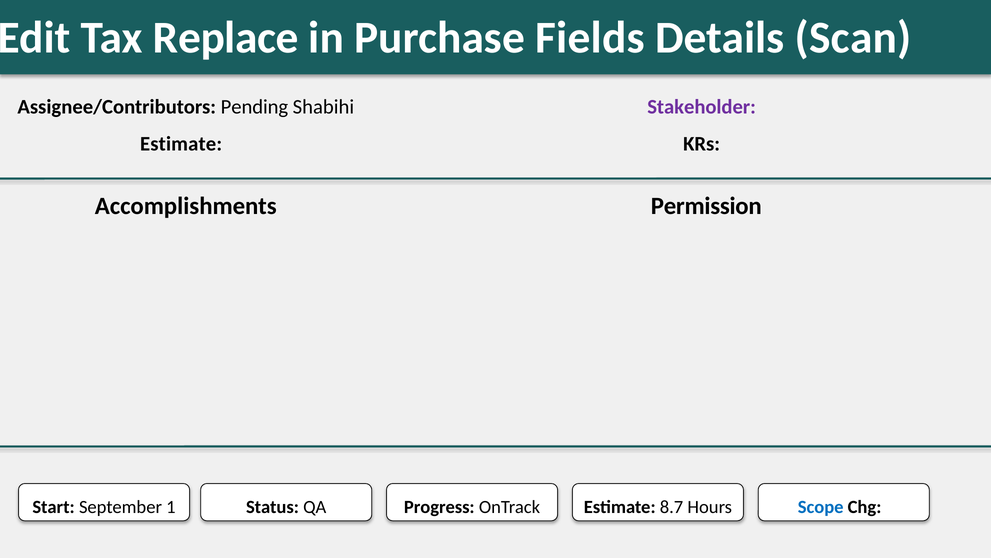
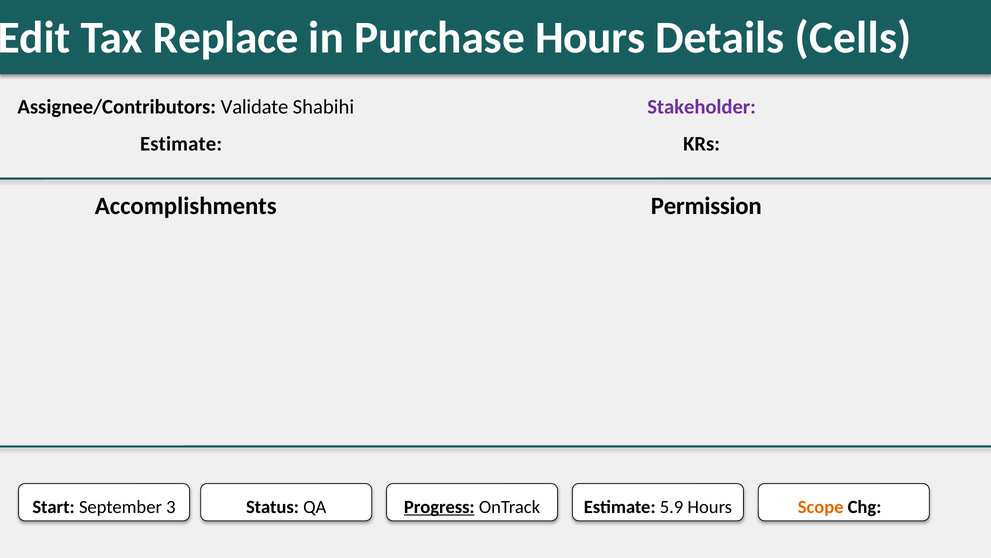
Purchase Fields: Fields -> Hours
Scan: Scan -> Cells
Pending: Pending -> Validate
1: 1 -> 3
Progress underline: none -> present
8.7: 8.7 -> 5.9
Scope colour: blue -> orange
